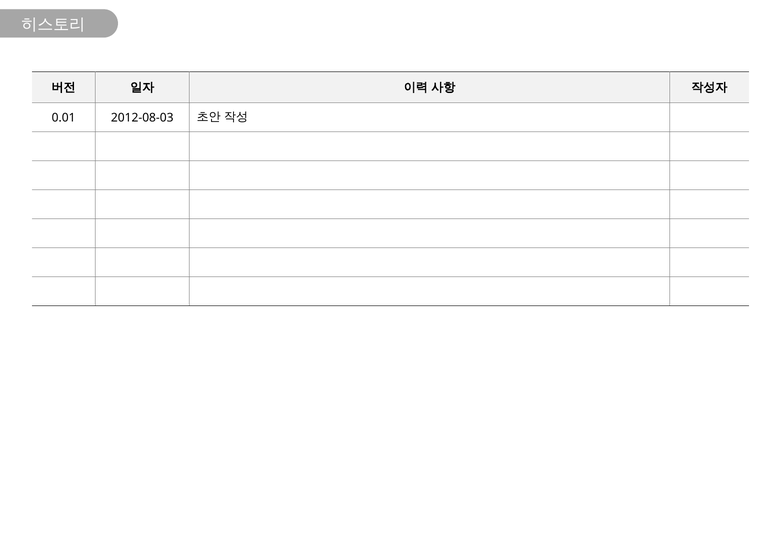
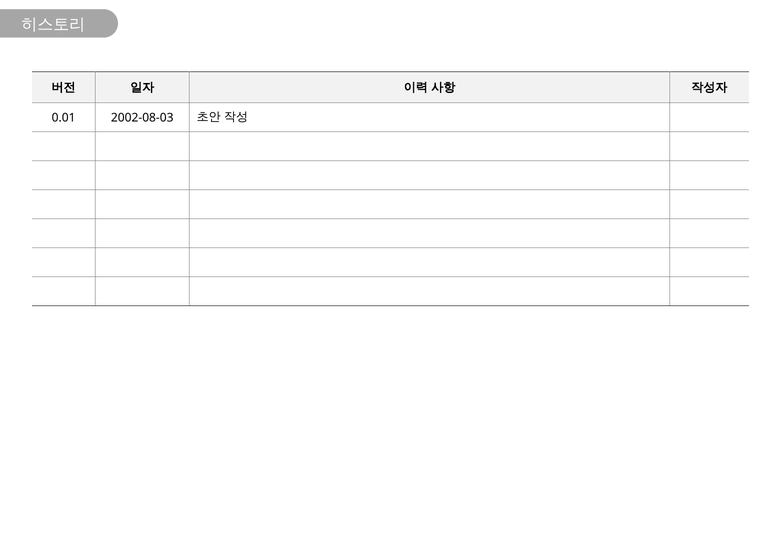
2012-08-03: 2012-08-03 -> 2002-08-03
